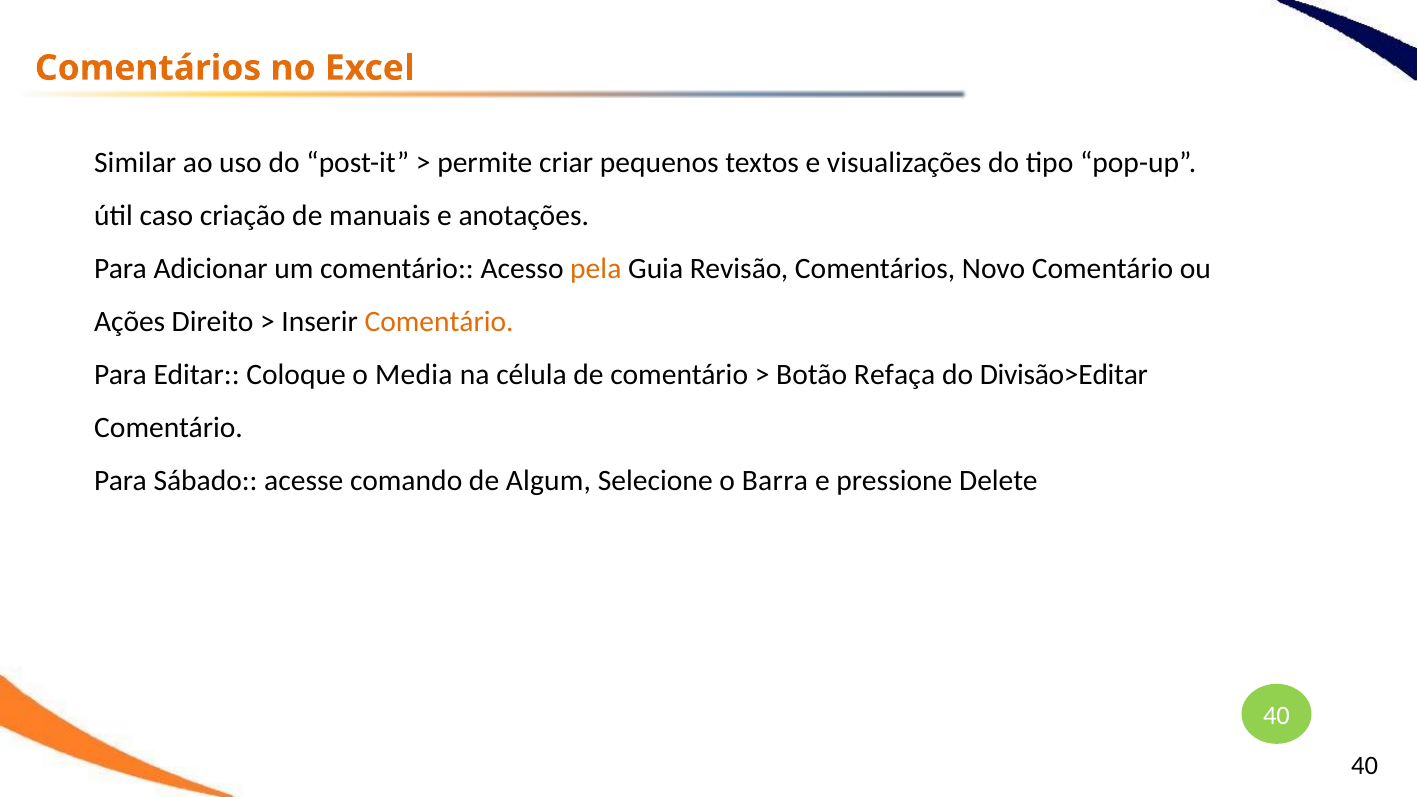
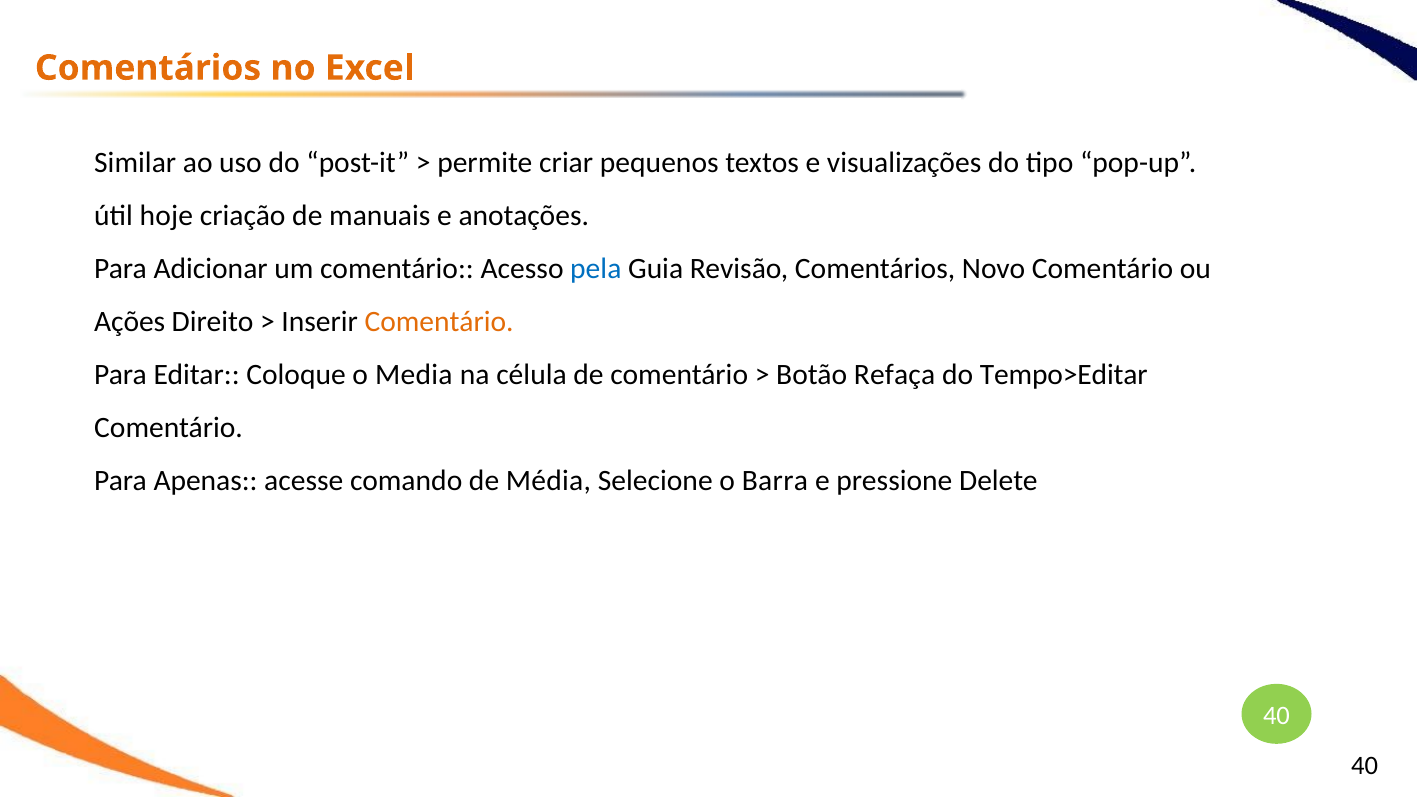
caso: caso -> hoje
pela colour: orange -> blue
Divisão>Editar: Divisão>Editar -> Tempo>Editar
Sábado: Sábado -> Apenas
Algum: Algum -> Média
